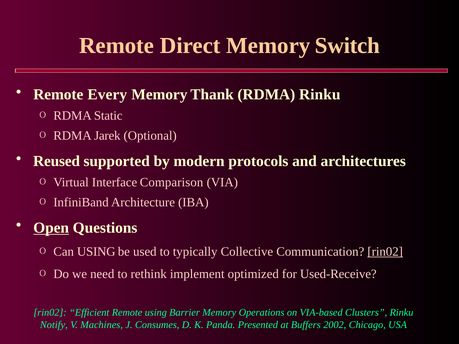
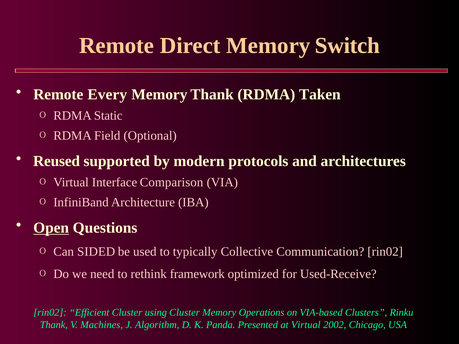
RDMA Rinku: Rinku -> Taken
Jarek: Jarek -> Field
Can USING: USING -> SIDED
rin02 at (385, 252) underline: present -> none
implement: implement -> framework
Efficient Remote: Remote -> Cluster
using Barrier: Barrier -> Cluster
Notify at (54, 325): Notify -> Thank
Consumes: Consumes -> Algorithm
at Buffers: Buffers -> Virtual
